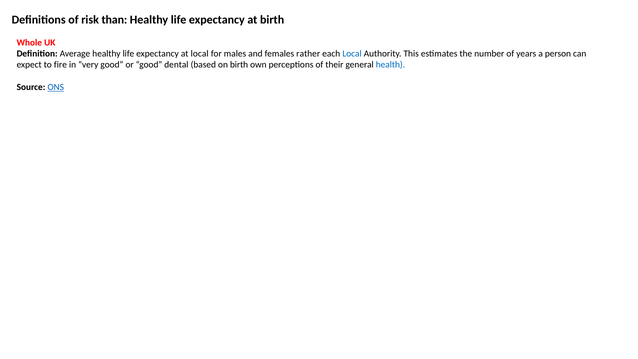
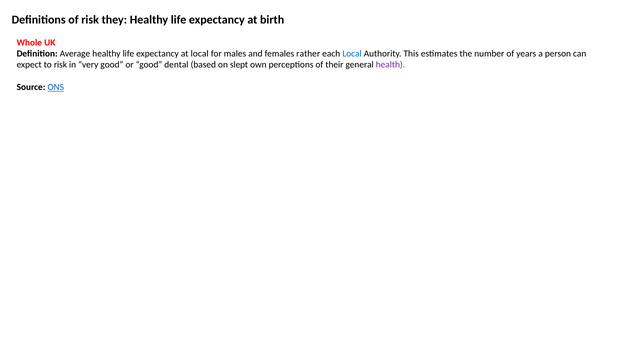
than: than -> they
to fire: fire -> risk
on birth: birth -> slept
health colour: blue -> purple
